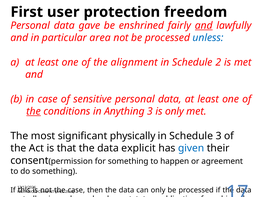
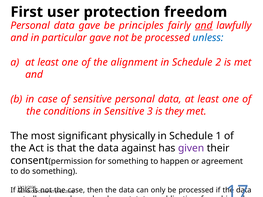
enshrined: enshrined -> principles
particular area: area -> gave
the at (34, 112) underline: present -> none
in Anything: Anything -> Sensitive
is only: only -> they
Schedule 3: 3 -> 1
explicit: explicit -> against
given colour: blue -> purple
